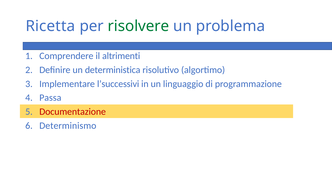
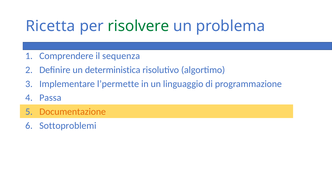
altrimenti: altrimenti -> sequenza
l’successivi: l’successivi -> l’permette
Documentazione colour: red -> orange
Determinismo: Determinismo -> Sottoproblemi
